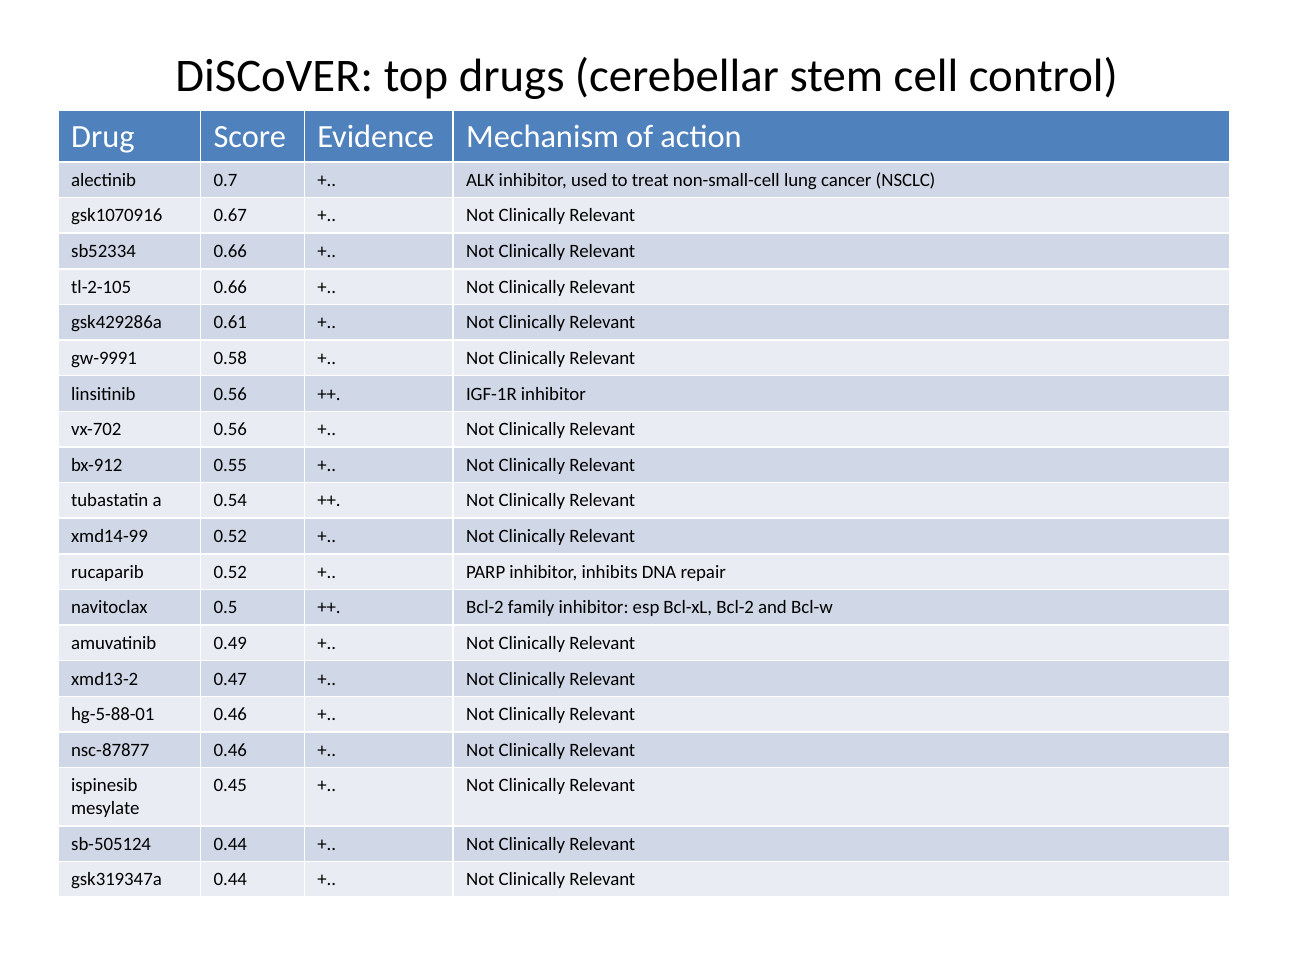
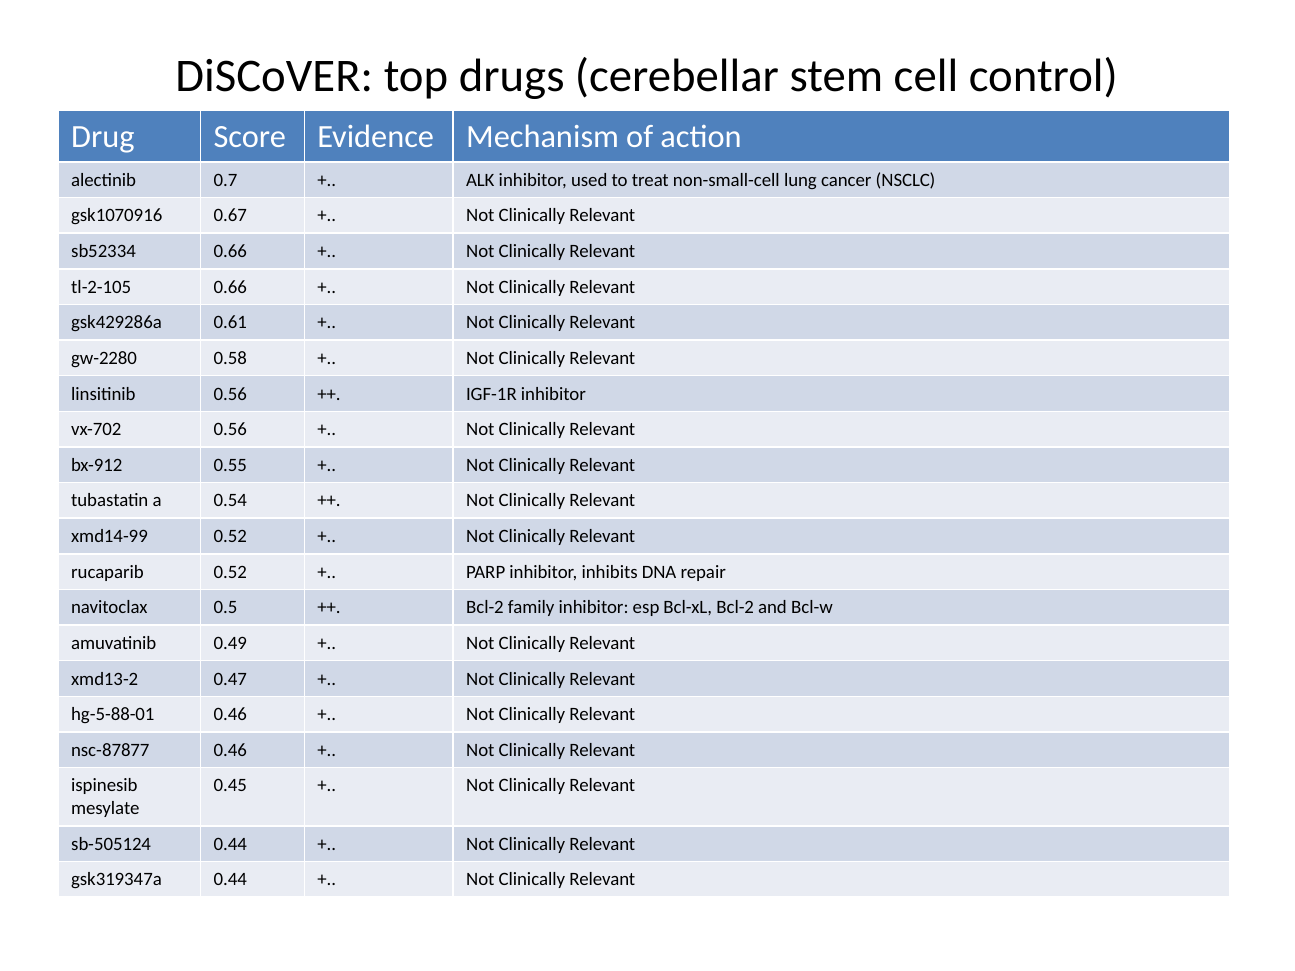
gw-9991: gw-9991 -> gw-2280
